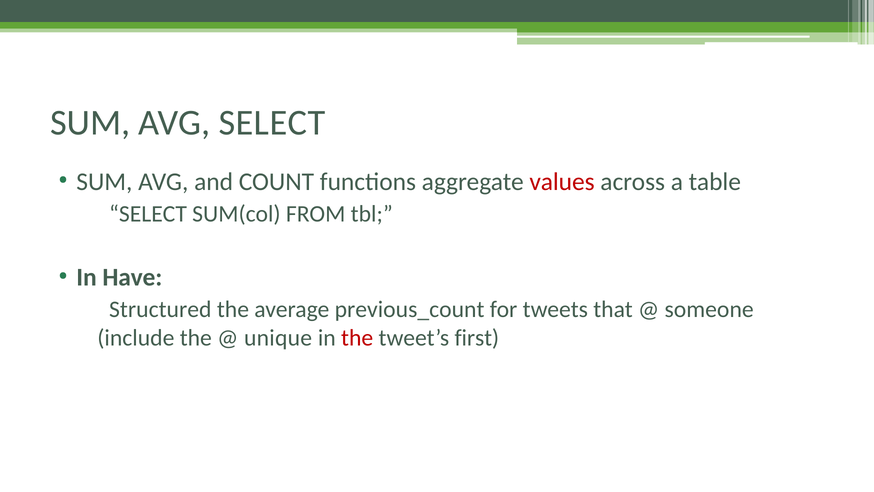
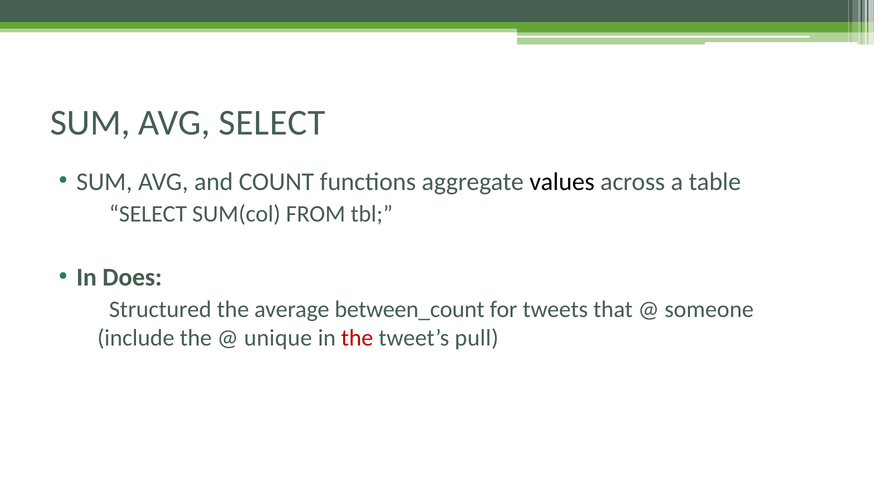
values colour: red -> black
Have: Have -> Does
previous_count: previous_count -> between_count
first: first -> pull
